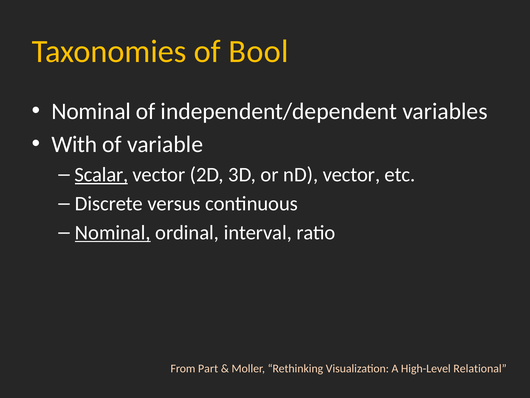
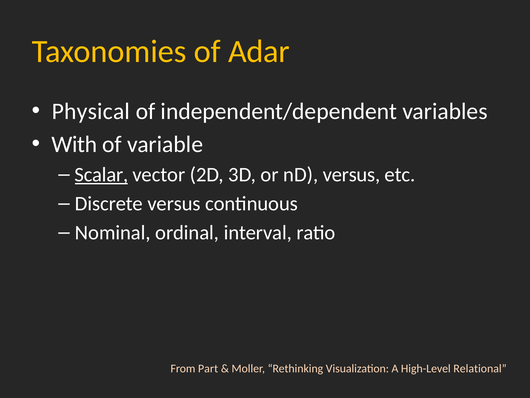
Bool: Bool -> Adar
Nominal at (91, 111): Nominal -> Physical
nD vector: vector -> versus
Nominal at (113, 232) underline: present -> none
